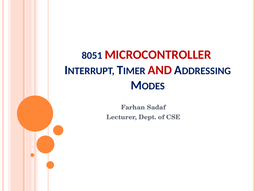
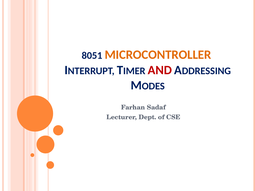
MICROCONTROLLER colour: red -> orange
